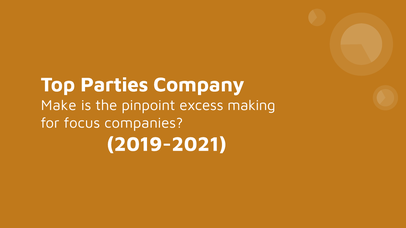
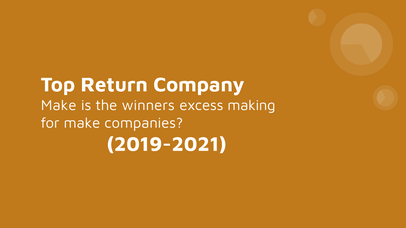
Parties: Parties -> Return
pinpoint: pinpoint -> winners
for focus: focus -> make
